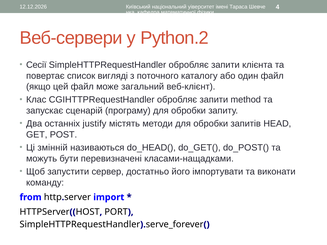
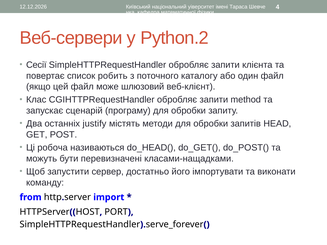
вигляді: вигляді -> робить
загальний: загальний -> шлюзовий
змінній: змінній -> робоча
